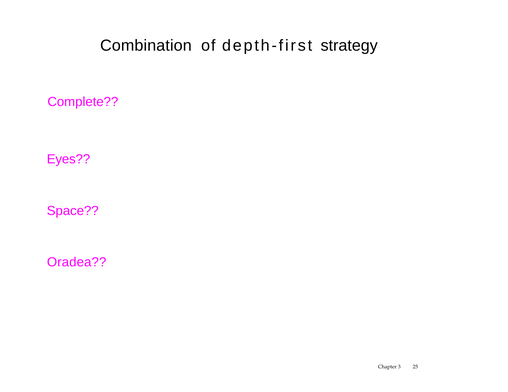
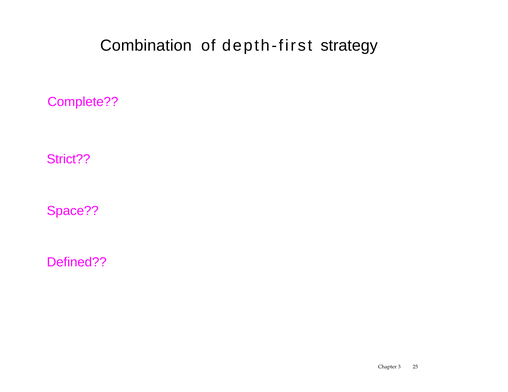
Eyes: Eyes -> Strict
Oradea: Oradea -> Defined
